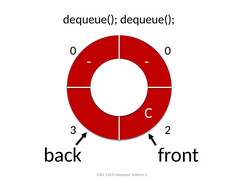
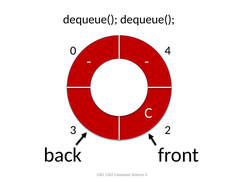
0 0: 0 -> 4
